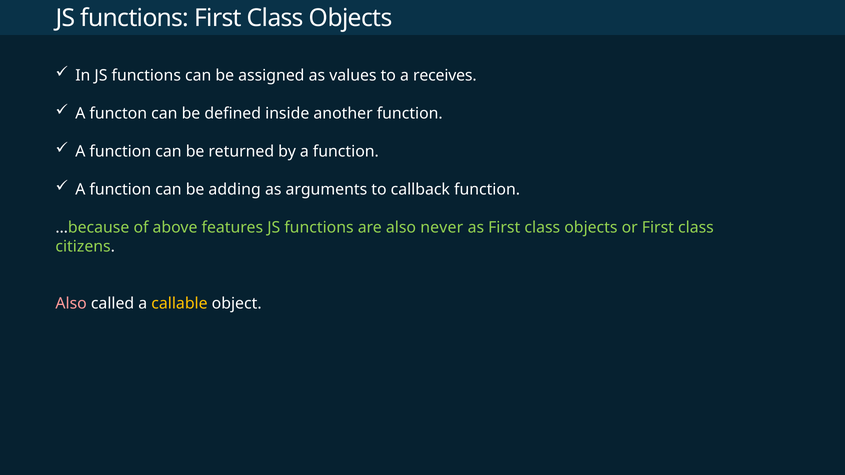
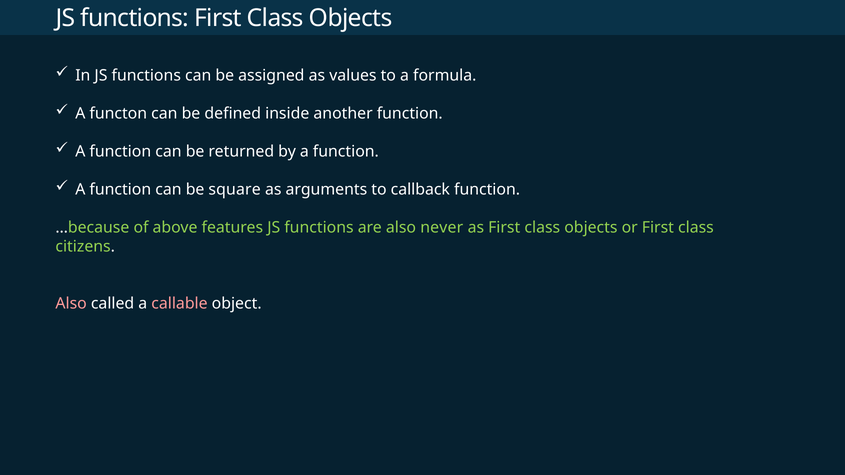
receives: receives -> formula
adding: adding -> square
callable colour: yellow -> pink
